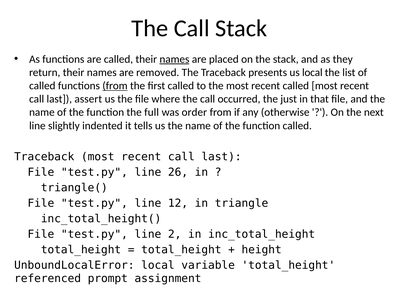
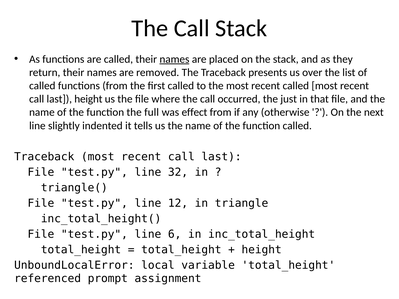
us local: local -> over
from at (115, 86) underline: present -> none
last assert: assert -> height
order: order -> effect
26: 26 -> 32
2: 2 -> 6
